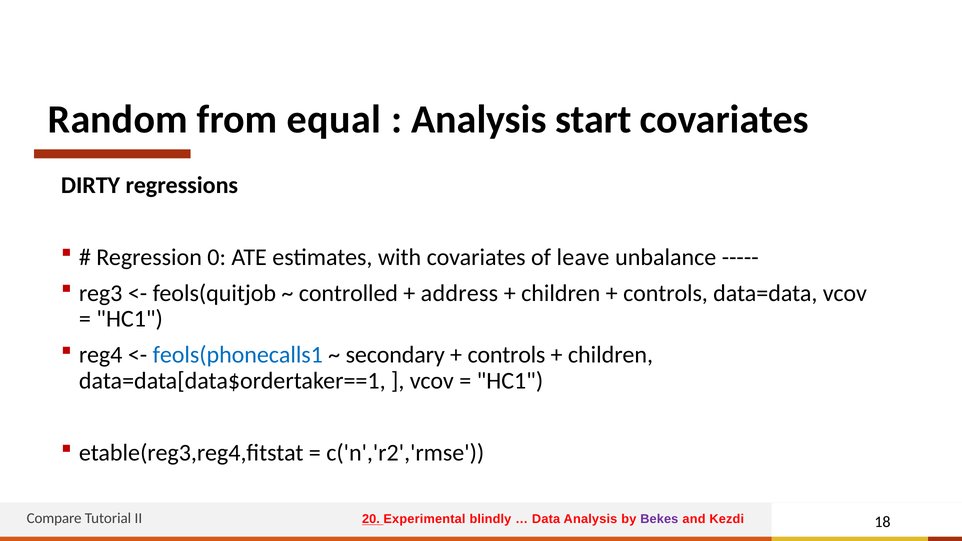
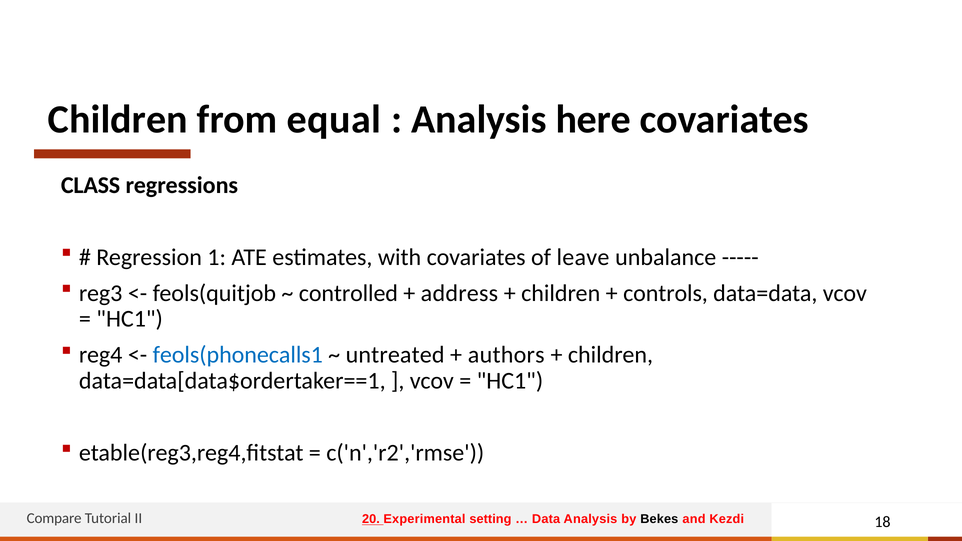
Random at (118, 120): Random -> Children
start: start -> here
DIRTY: DIRTY -> CLASS
0: 0 -> 1
secondary: secondary -> untreated
controls at (506, 355): controls -> authors
blindly: blindly -> setting
Bekes colour: purple -> black
